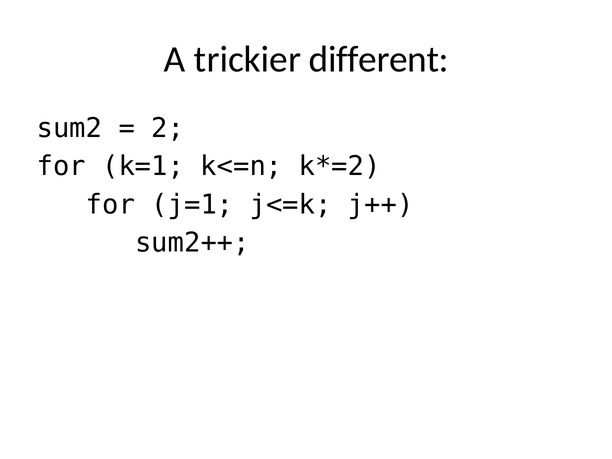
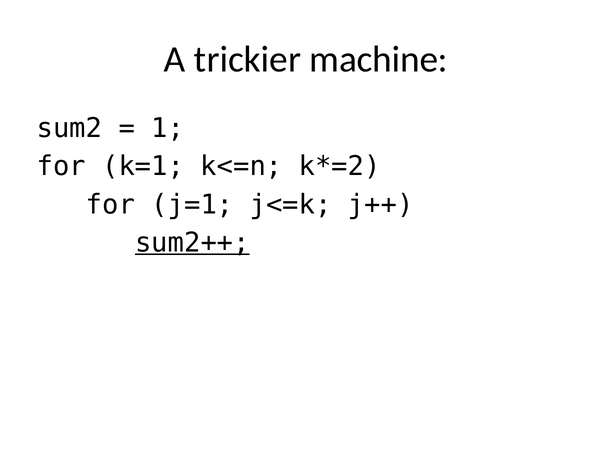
different: different -> machine
2: 2 -> 1
sum2++ underline: none -> present
